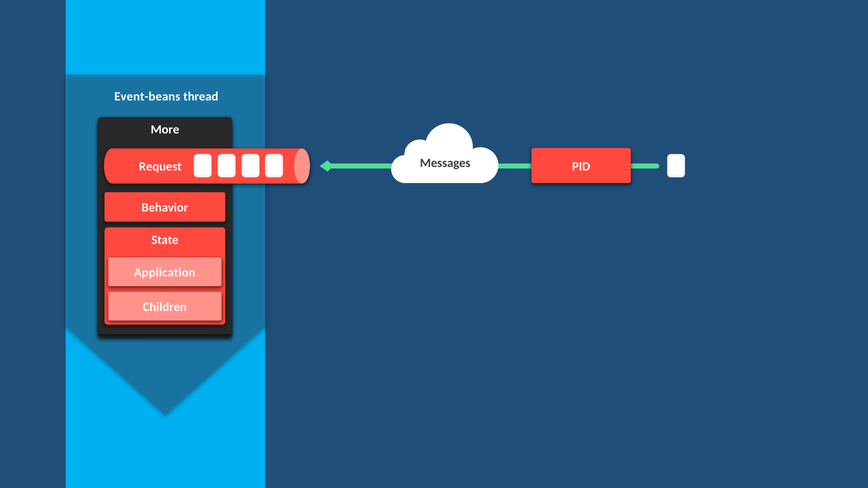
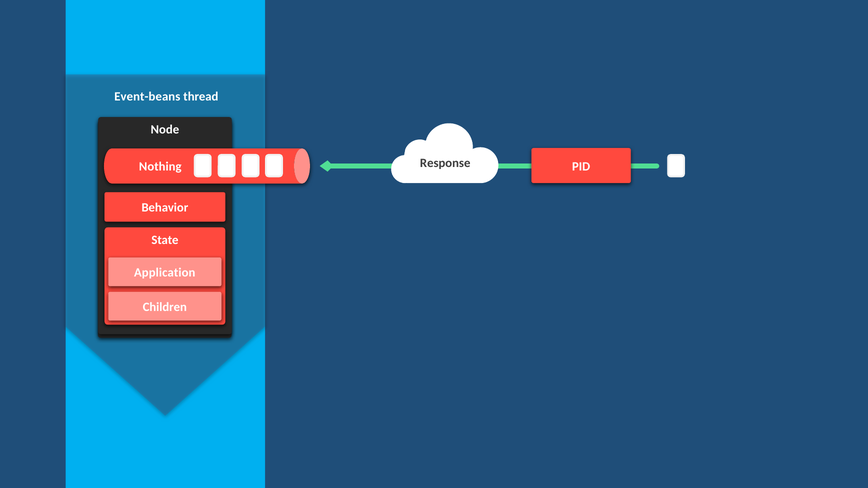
More: More -> Node
Messages: Messages -> Response
Request: Request -> Nothing
